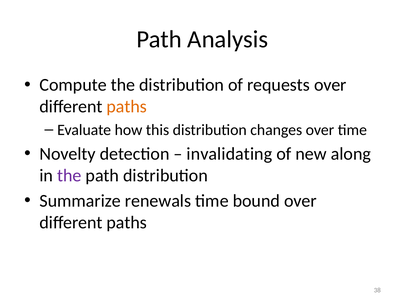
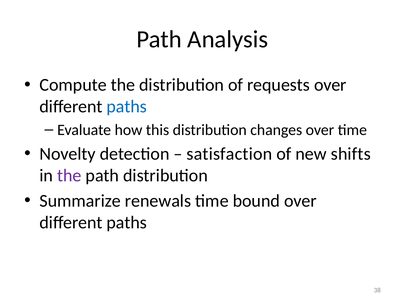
paths at (127, 107) colour: orange -> blue
invalidating: invalidating -> satisfaction
along: along -> shifts
